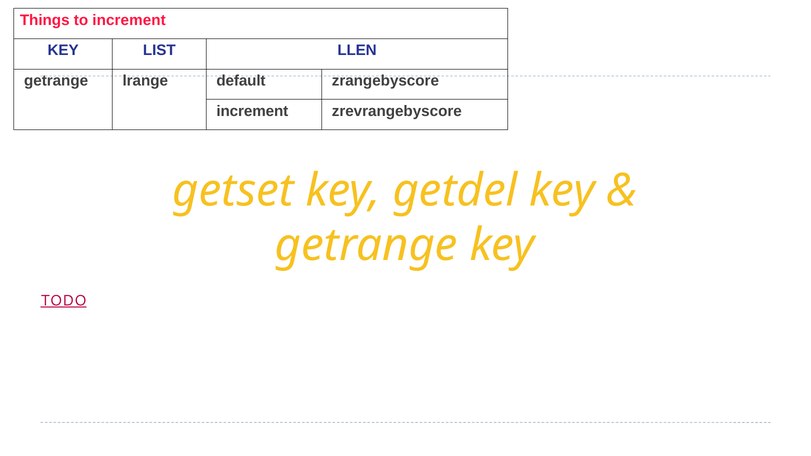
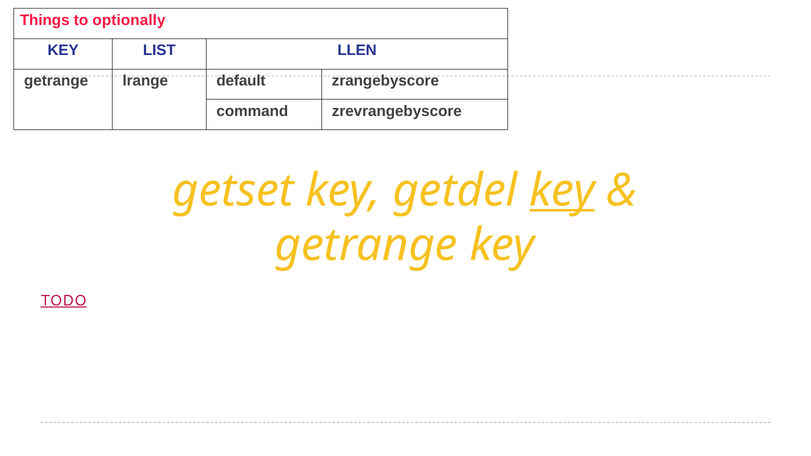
to increment: increment -> optionally
increment at (252, 111): increment -> command
key at (562, 191) underline: none -> present
